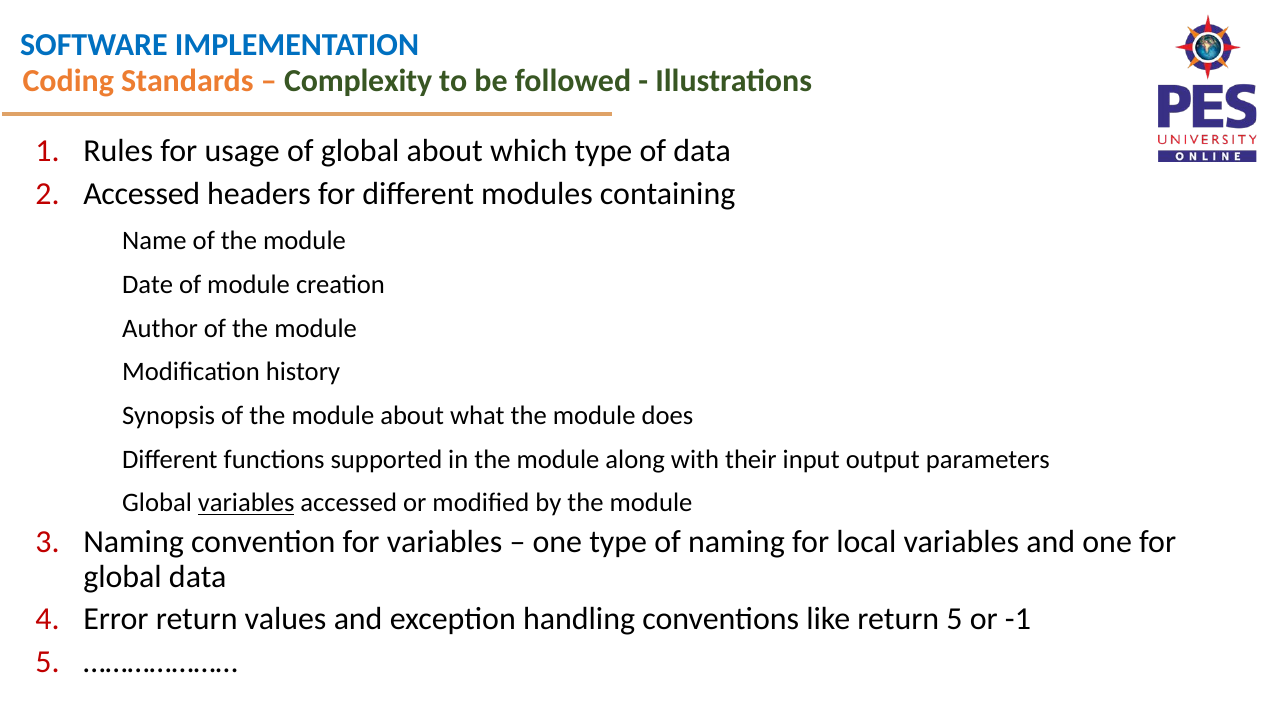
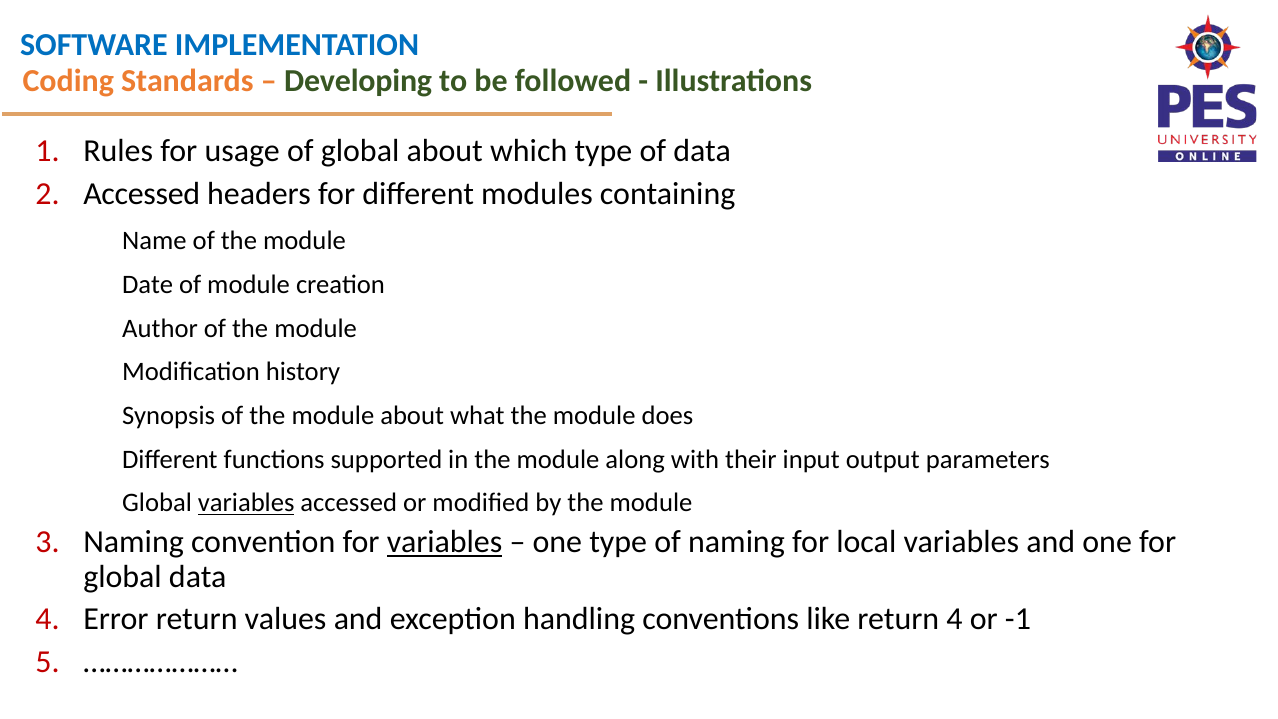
Complexity: Complexity -> Developing
variables at (445, 542) underline: none -> present
return 5: 5 -> 4
